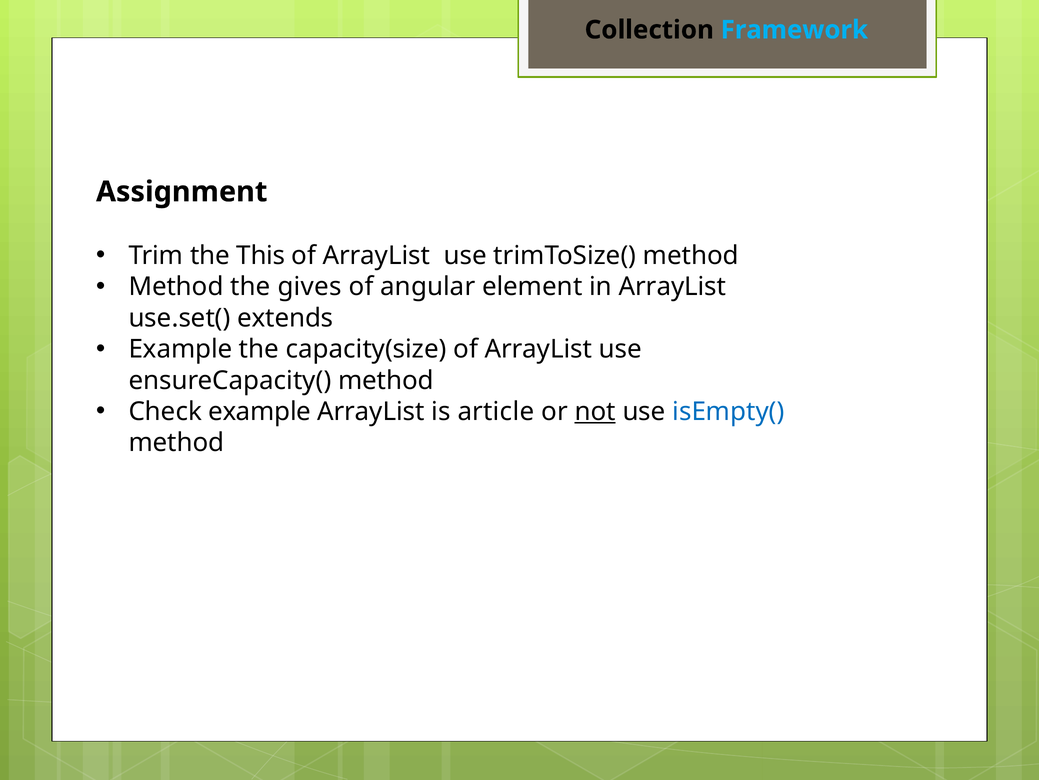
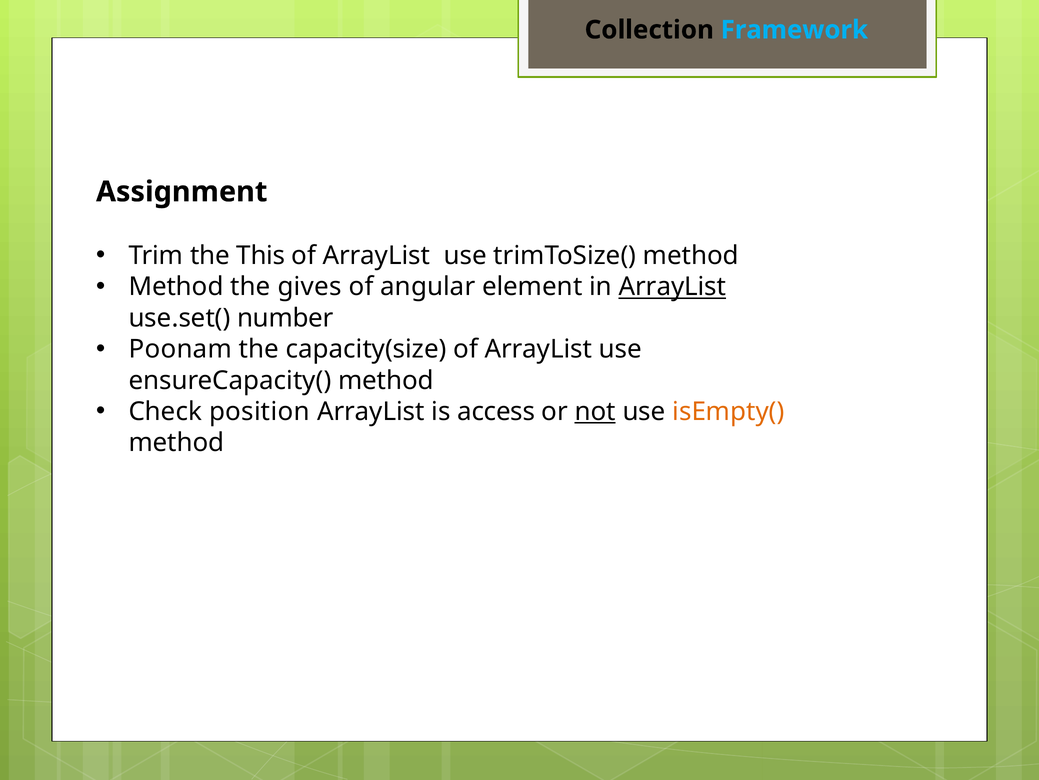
ArrayList at (672, 287) underline: none -> present
extends: extends -> number
Example at (180, 349): Example -> Poonam
Check example: example -> position
article: article -> access
isEmpty( colour: blue -> orange
